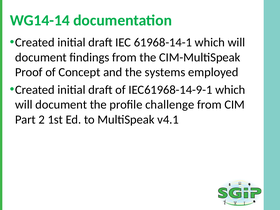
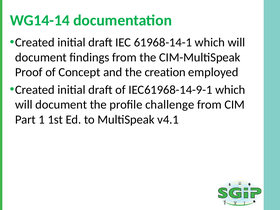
systems: systems -> creation
2: 2 -> 1
